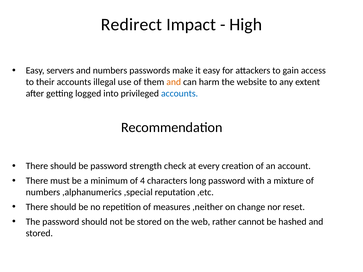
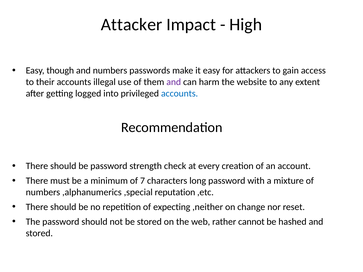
Redirect: Redirect -> Attacker
servers: servers -> though
and at (174, 82) colour: orange -> purple
4: 4 -> 7
measures: measures -> expecting
